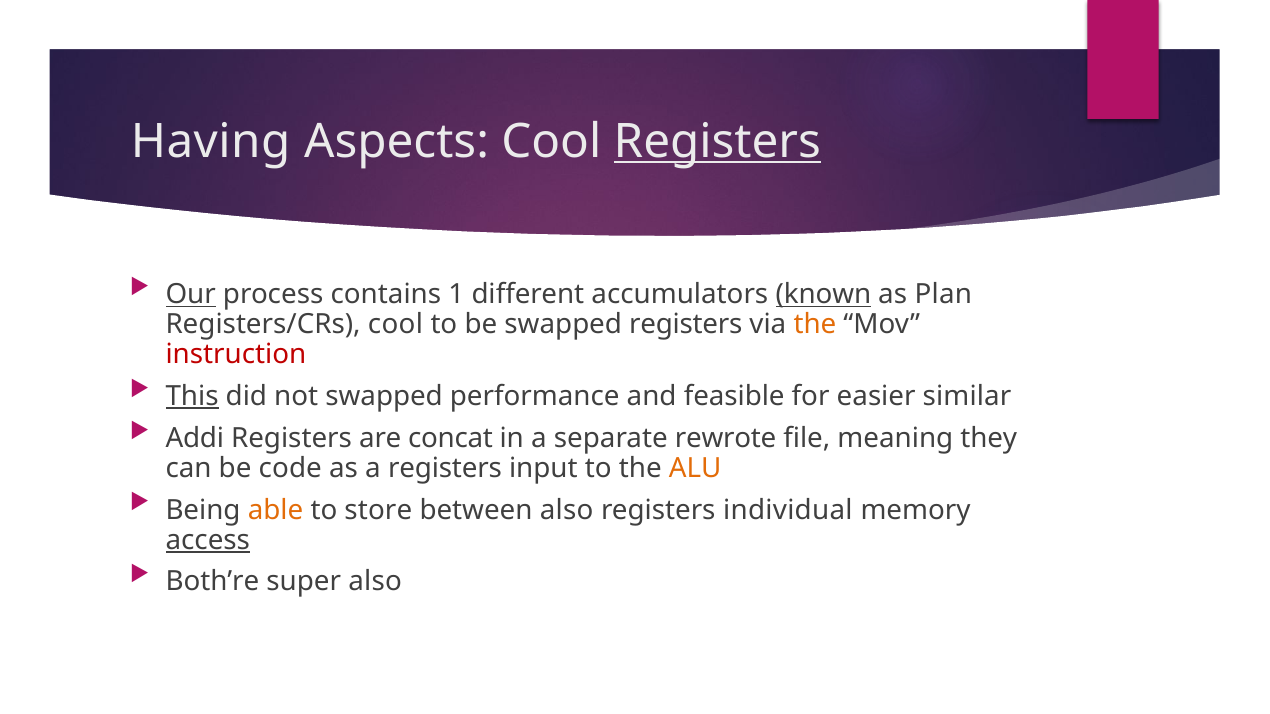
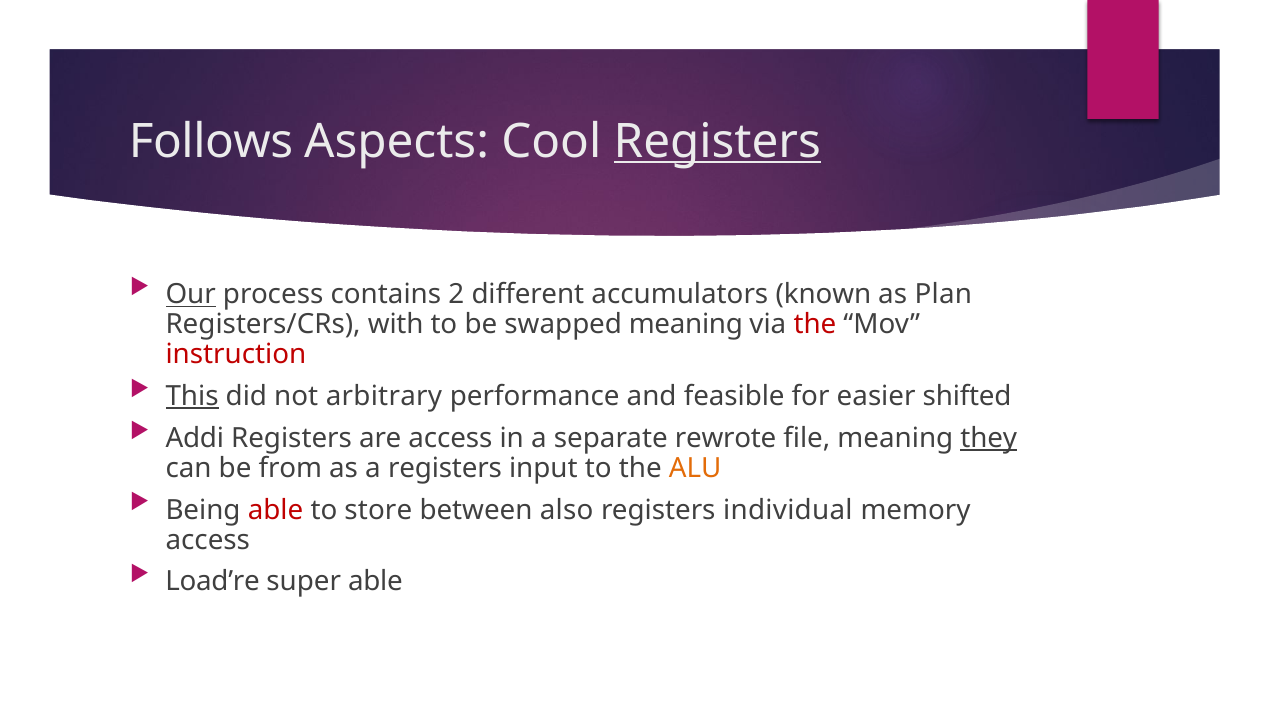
Having: Having -> Follows
1: 1 -> 2
known underline: present -> none
Registers/CRs cool: cool -> with
swapped registers: registers -> meaning
the at (815, 325) colour: orange -> red
not swapped: swapped -> arbitrary
similar: similar -> shifted
are concat: concat -> access
they underline: none -> present
code: code -> from
able at (276, 510) colour: orange -> red
access at (208, 540) underline: present -> none
Both’re: Both’re -> Load’re
super also: also -> able
